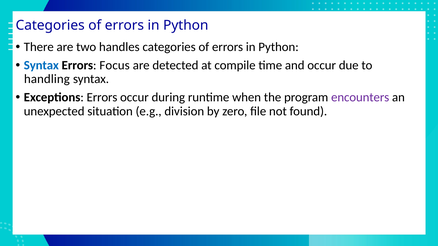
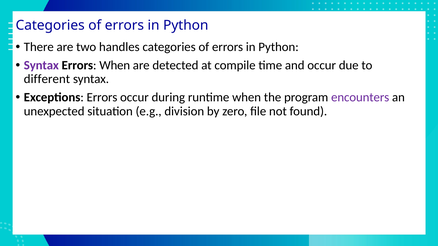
Syntax at (41, 65) colour: blue -> purple
Errors Focus: Focus -> When
handling: handling -> different
